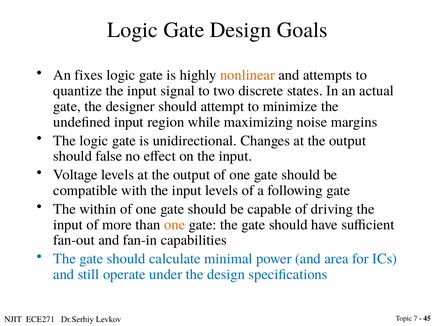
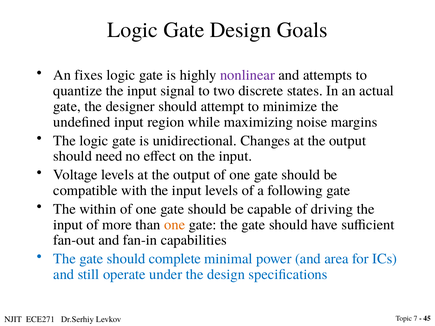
nonlinear colour: orange -> purple
false: false -> need
calculate: calculate -> complete
